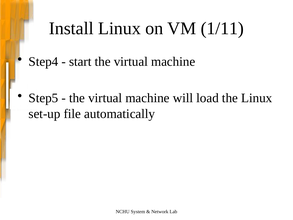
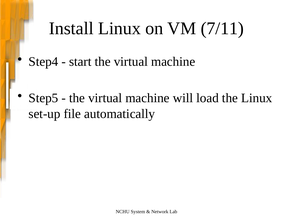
1/11: 1/11 -> 7/11
